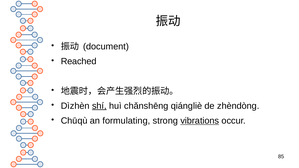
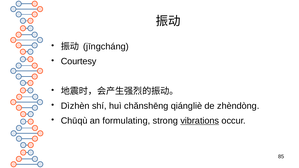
document: document -> jīngcháng
Reached: Reached -> Courtesy
shí underline: present -> none
